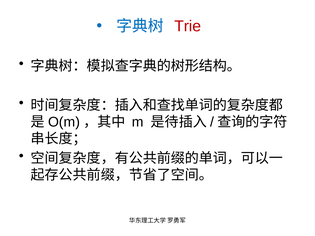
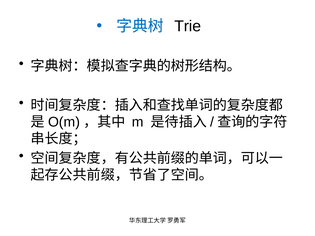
Trie colour: red -> black
